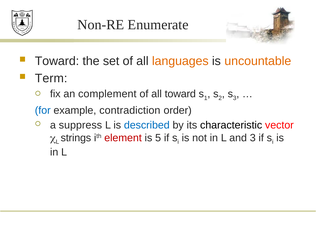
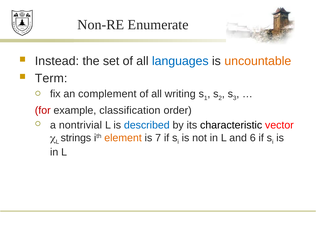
Toward at (57, 61): Toward -> Instead
languages colour: orange -> blue
all toward: toward -> writing
for colour: blue -> red
contradiction: contradiction -> classification
suppress: suppress -> nontrivial
element colour: red -> orange
5: 5 -> 7
and 3: 3 -> 6
